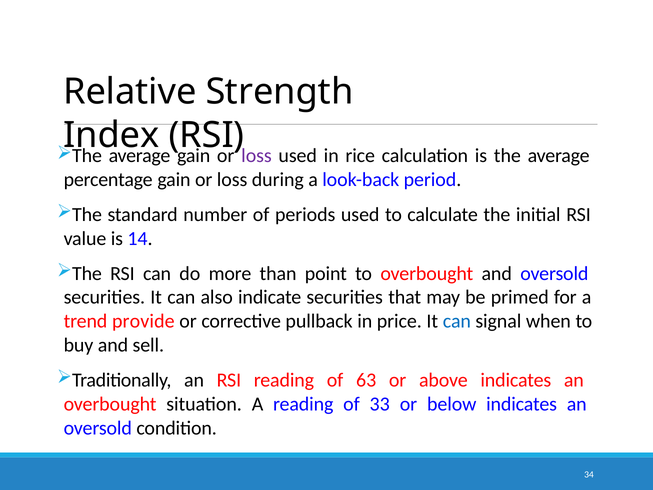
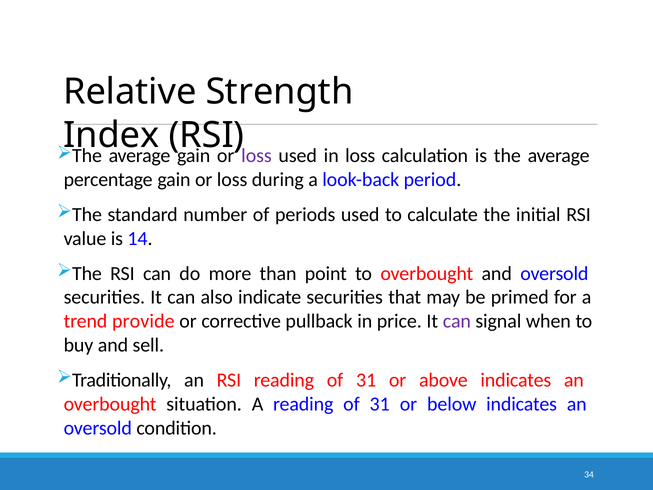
in rice: rice -> loss
can at (457, 321) colour: blue -> purple
RSI reading of 63: 63 -> 31
A reading of 33: 33 -> 31
